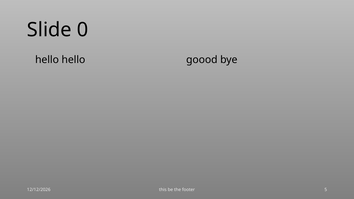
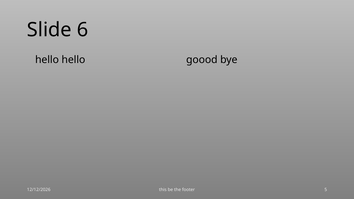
0: 0 -> 6
